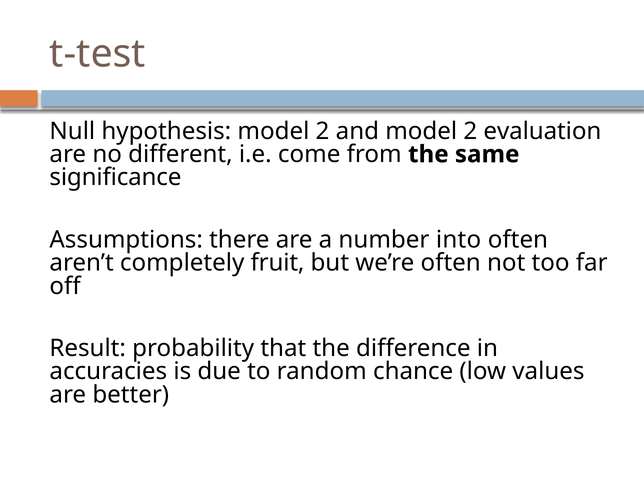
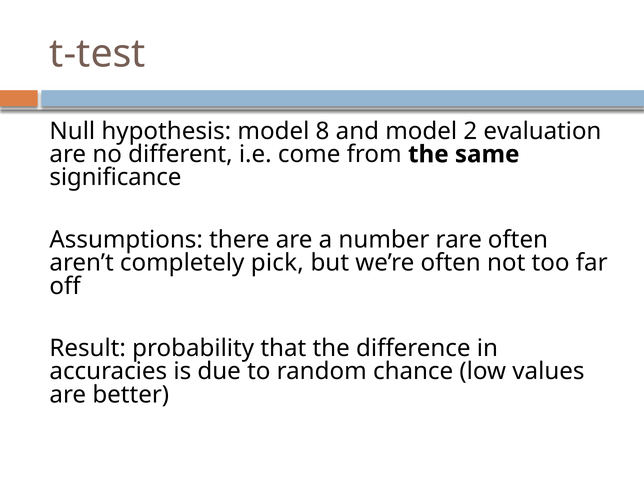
hypothesis model 2: 2 -> 8
into: into -> rare
fruit: fruit -> pick
